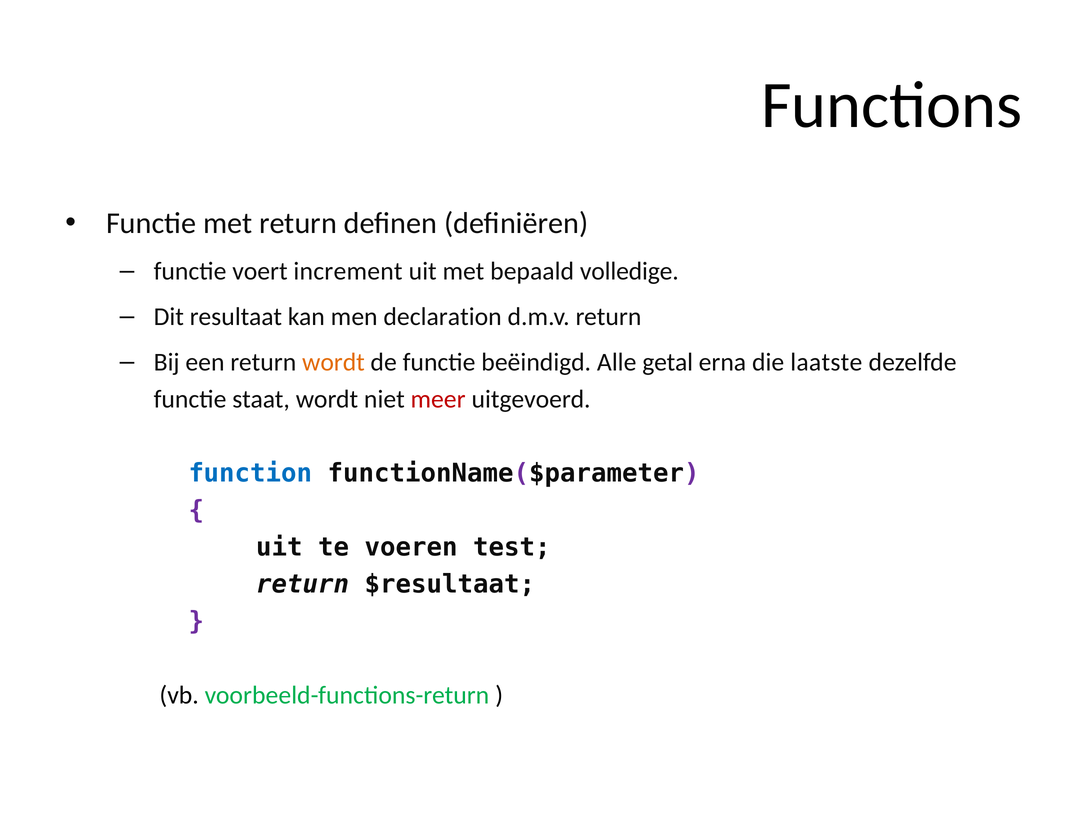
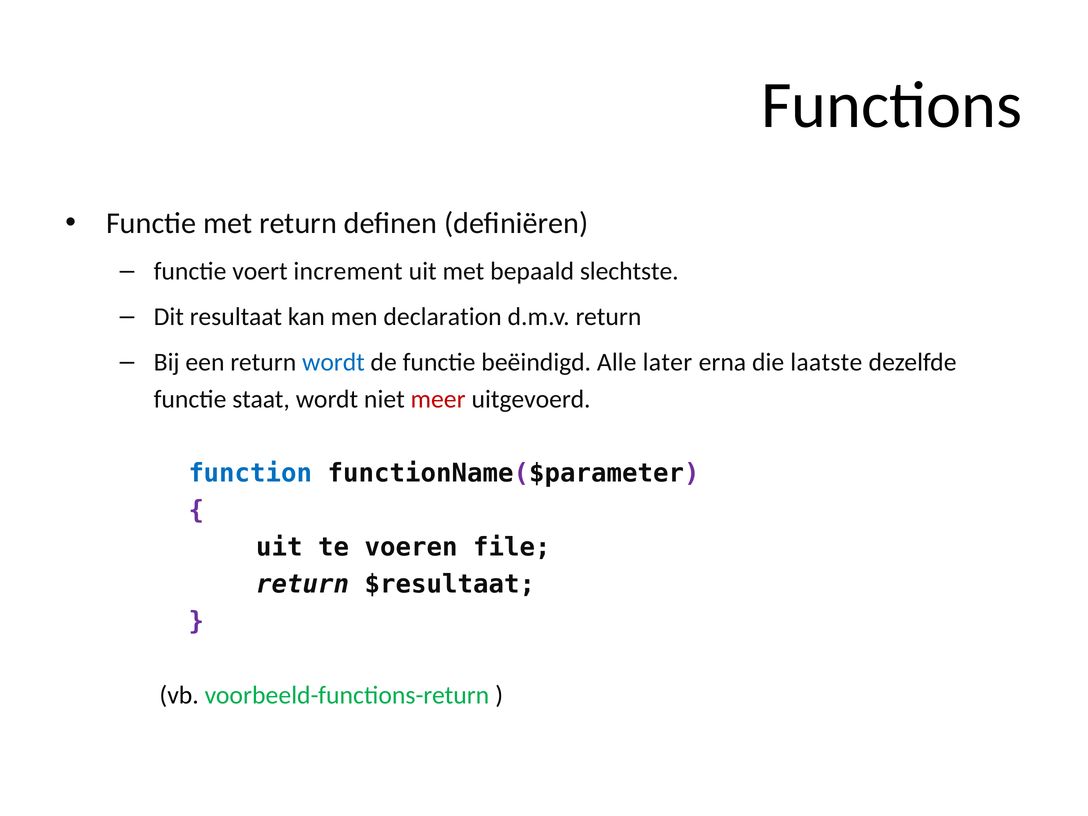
volledige: volledige -> slechtste
wordt at (333, 362) colour: orange -> blue
getal: getal -> later
test: test -> file
